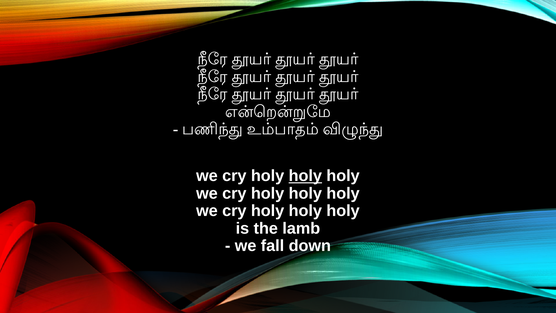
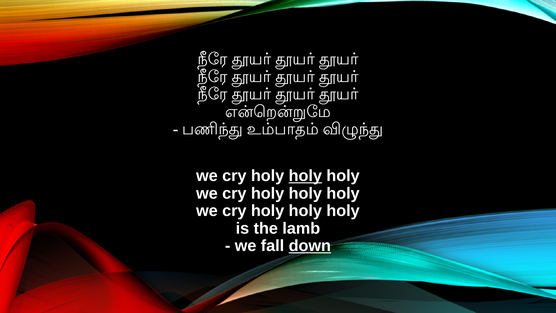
down underline: none -> present
